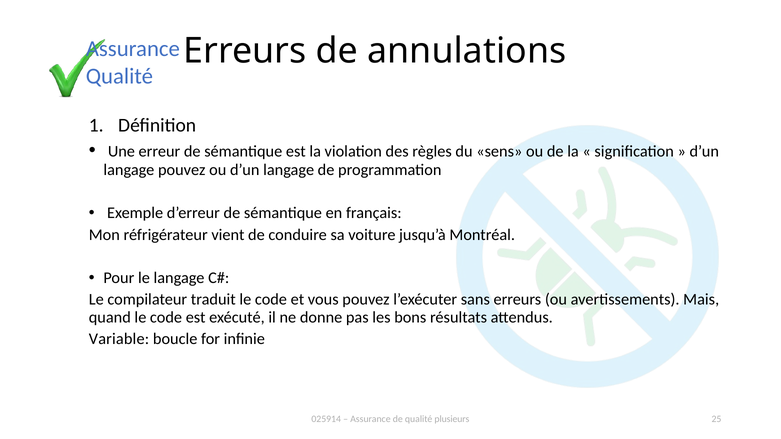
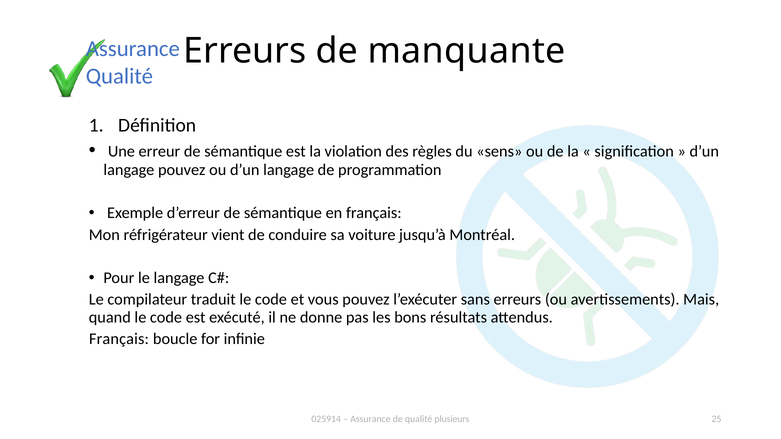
annulations: annulations -> manquante
Variable at (119, 339): Variable -> Français
